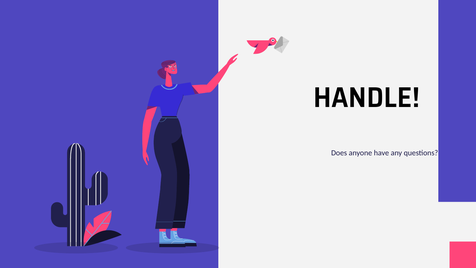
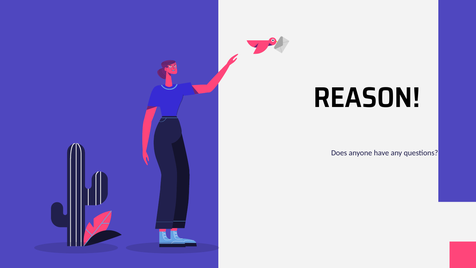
HANDLE: HANDLE -> REASON
